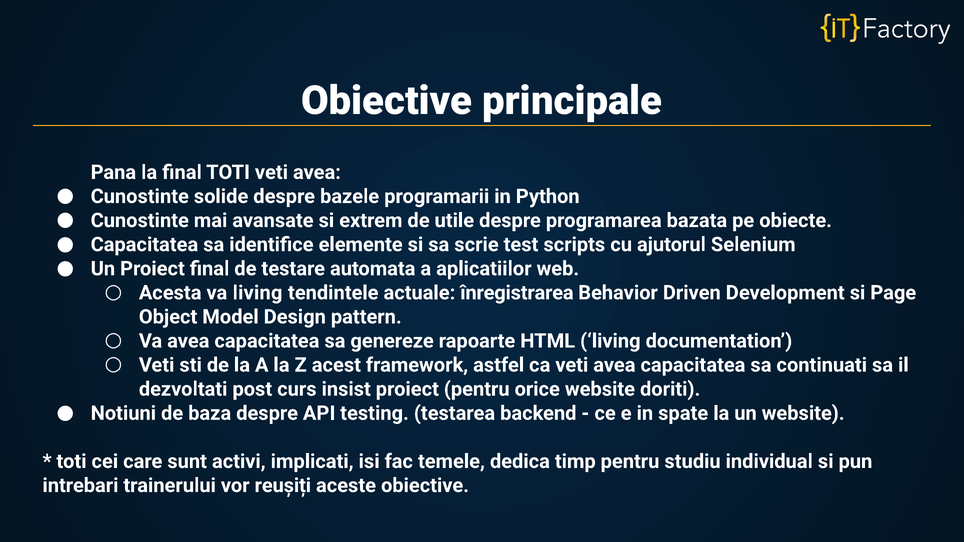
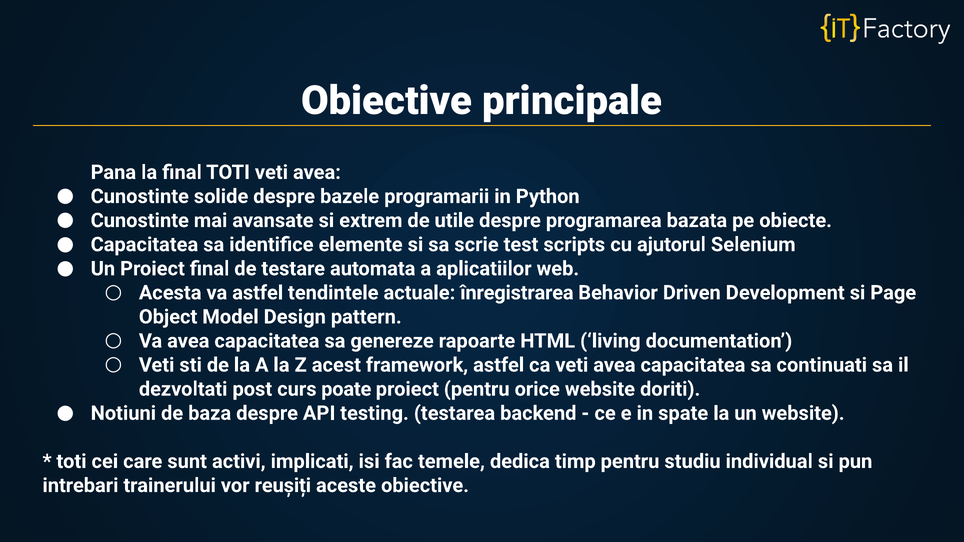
va living: living -> astfel
insist: insist -> poate
